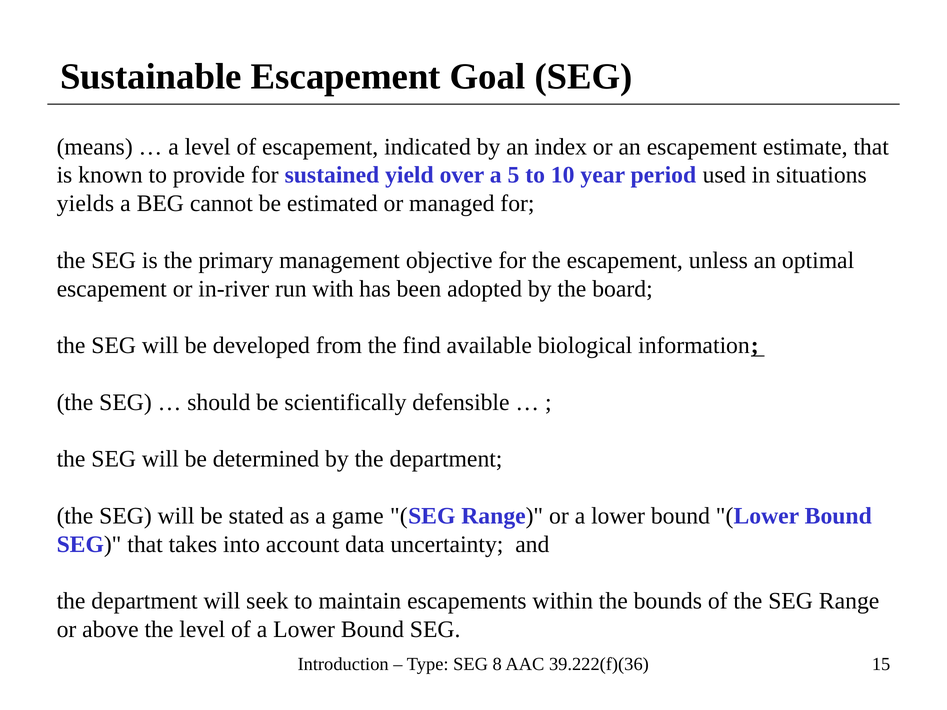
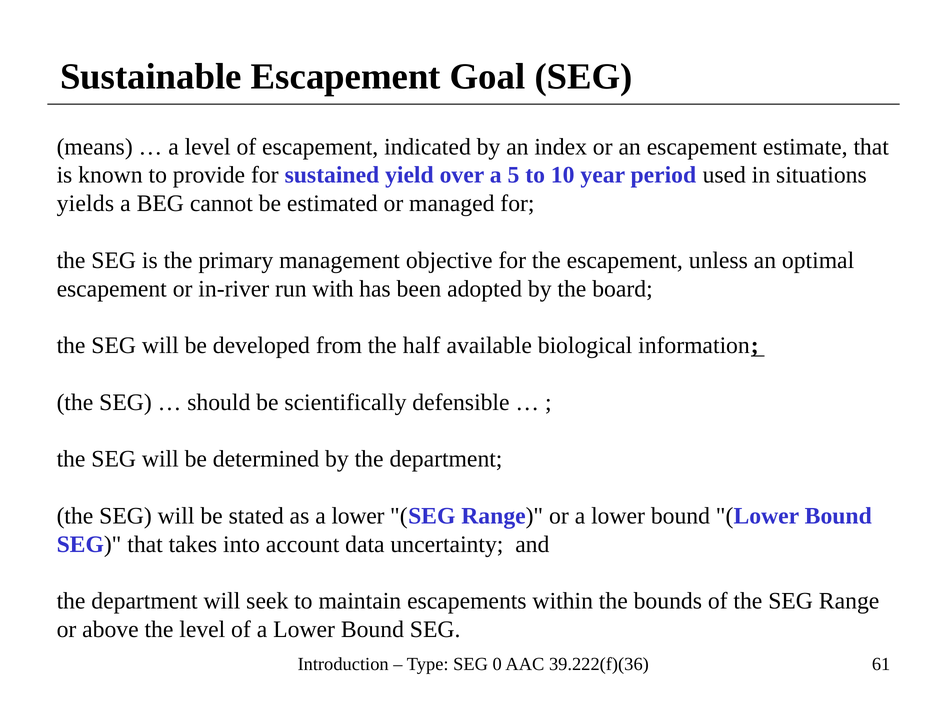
find: find -> half
as a game: game -> lower
8: 8 -> 0
15: 15 -> 61
